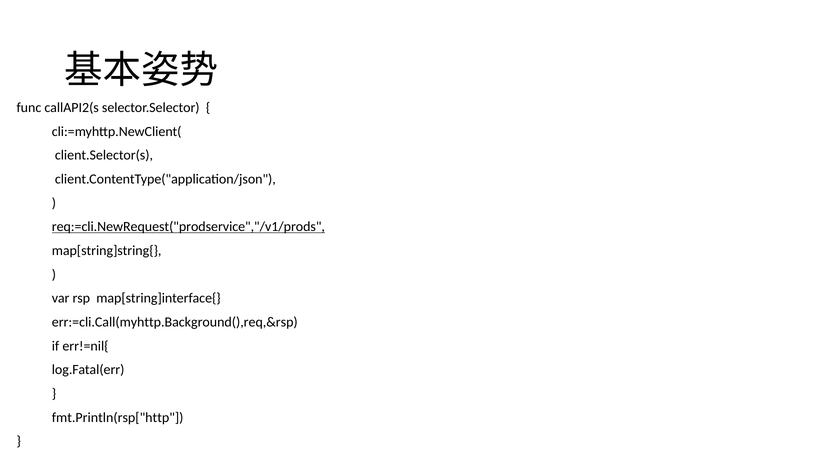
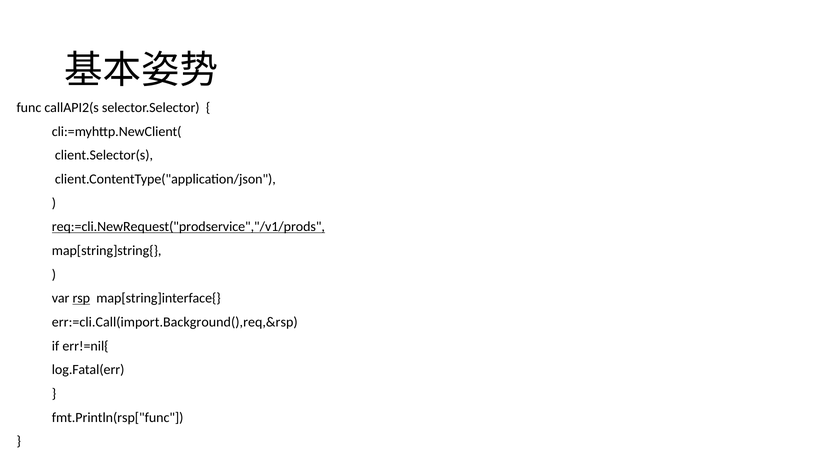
rsp underline: none -> present
err:=cli.Call(myhttp.Background(),req,&rsp: err:=cli.Call(myhttp.Background(),req,&rsp -> err:=cli.Call(import.Background(),req,&rsp
fmt.Println(rsp["http: fmt.Println(rsp["http -> fmt.Println(rsp["func
